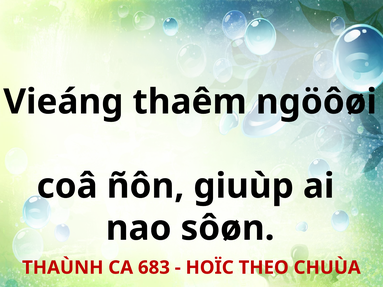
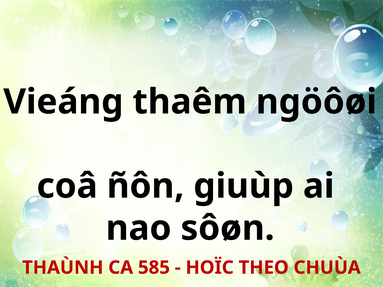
683: 683 -> 585
